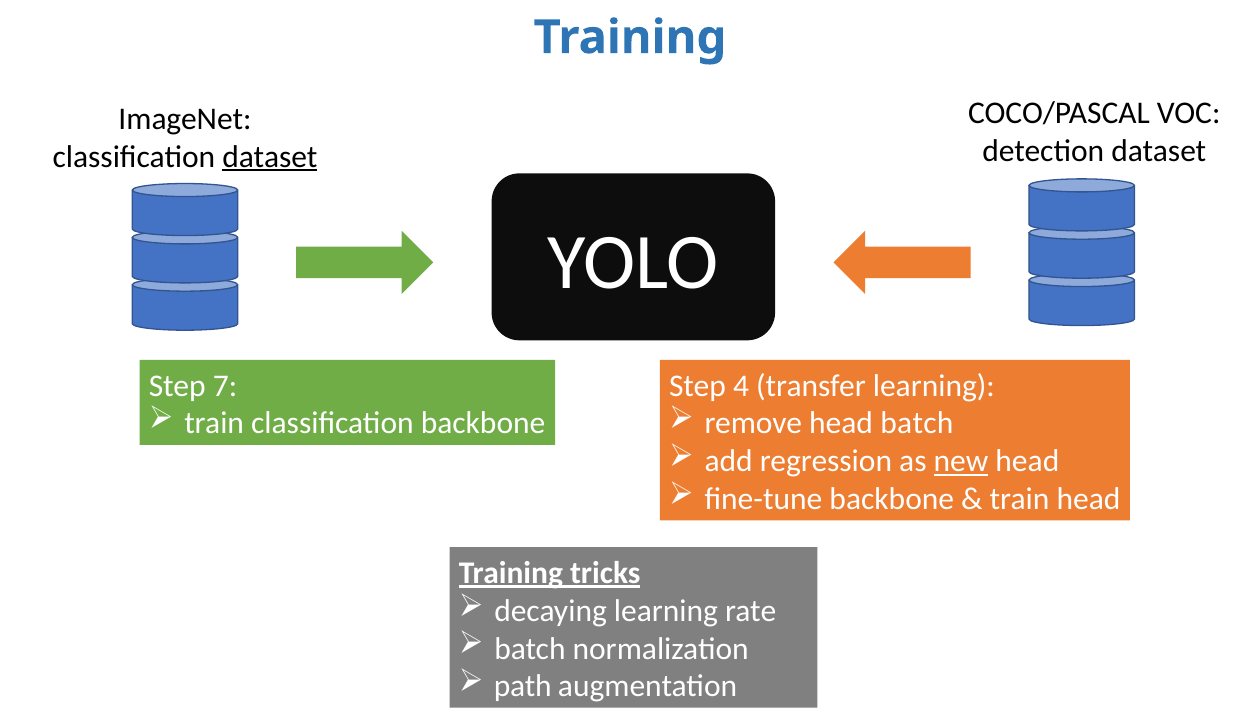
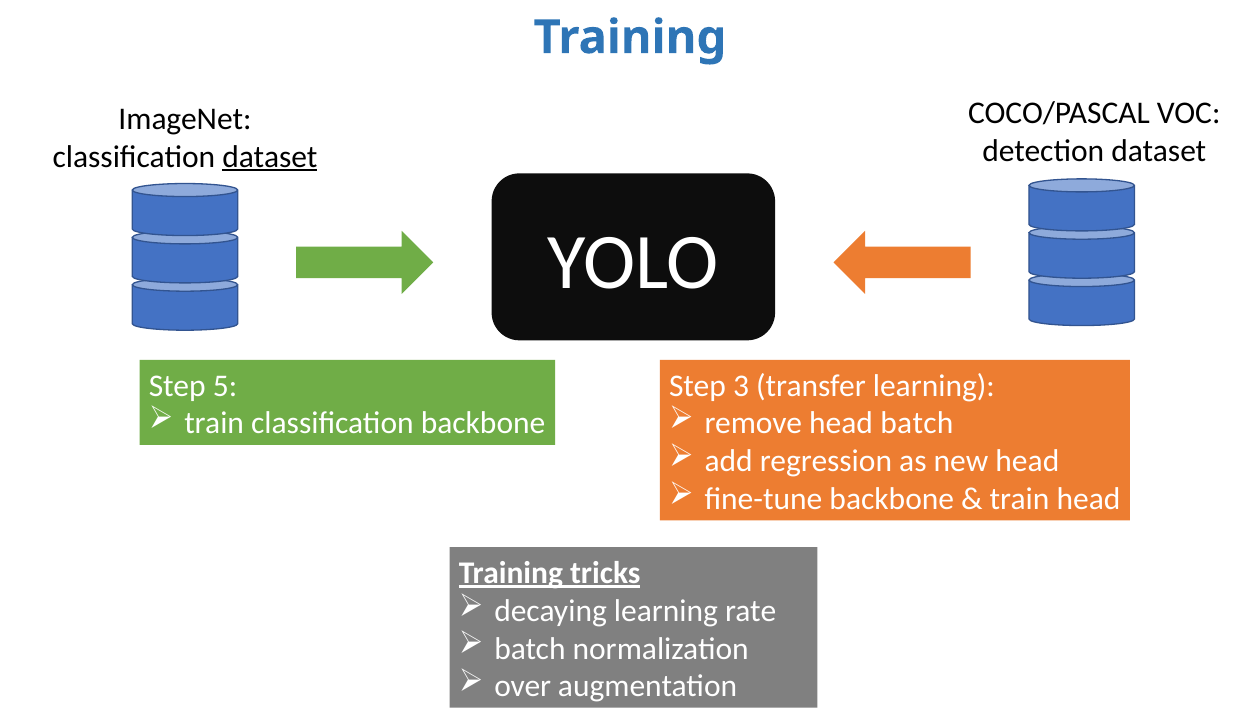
7: 7 -> 5
4: 4 -> 3
new underline: present -> none
path: path -> over
